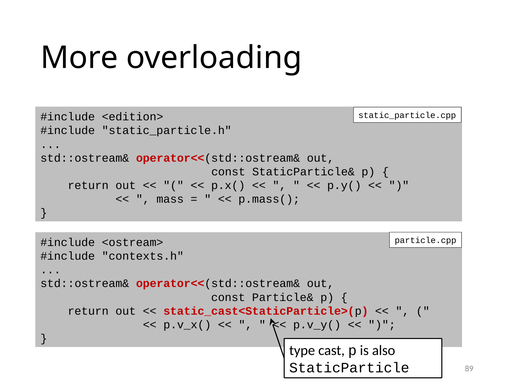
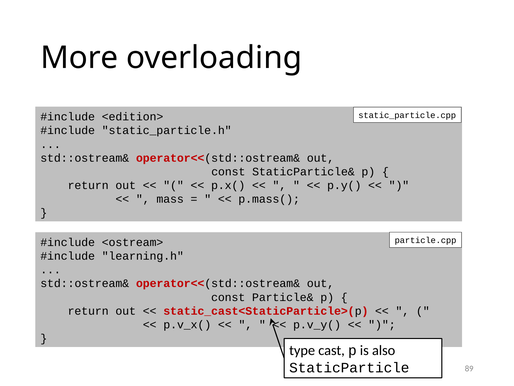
contexts.h: contexts.h -> learning.h
